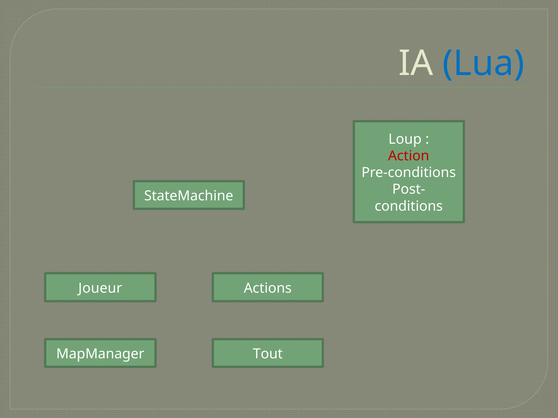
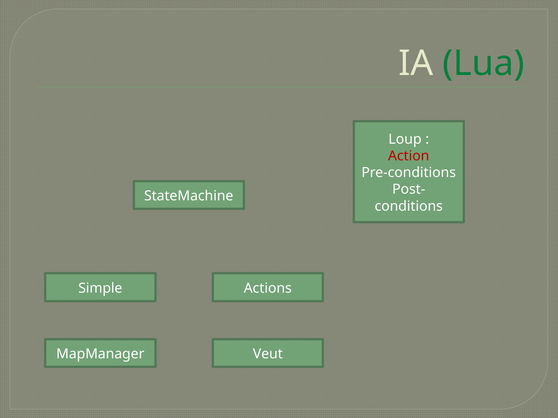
Lua colour: blue -> green
Joueur: Joueur -> Simple
Tout: Tout -> Veut
